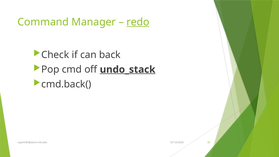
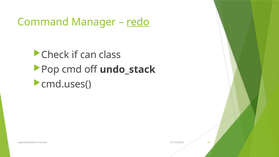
back: back -> class
undo_stack underline: present -> none
cmd.back(: cmd.back( -> cmd.uses(
